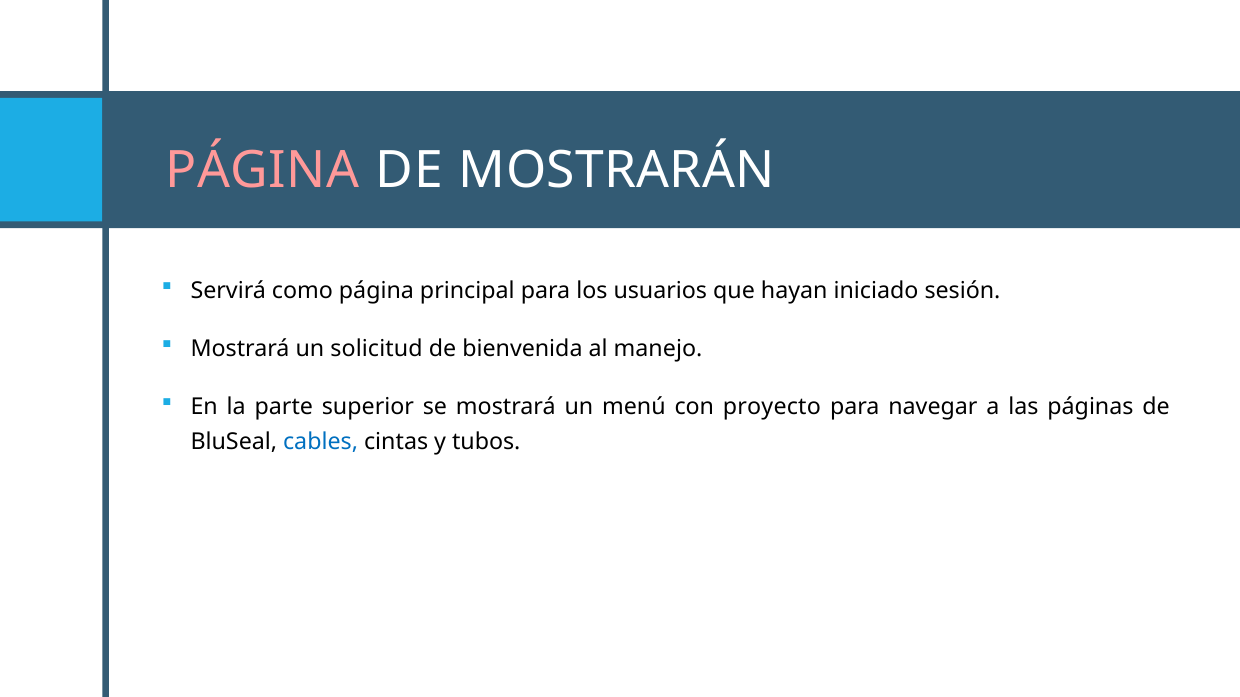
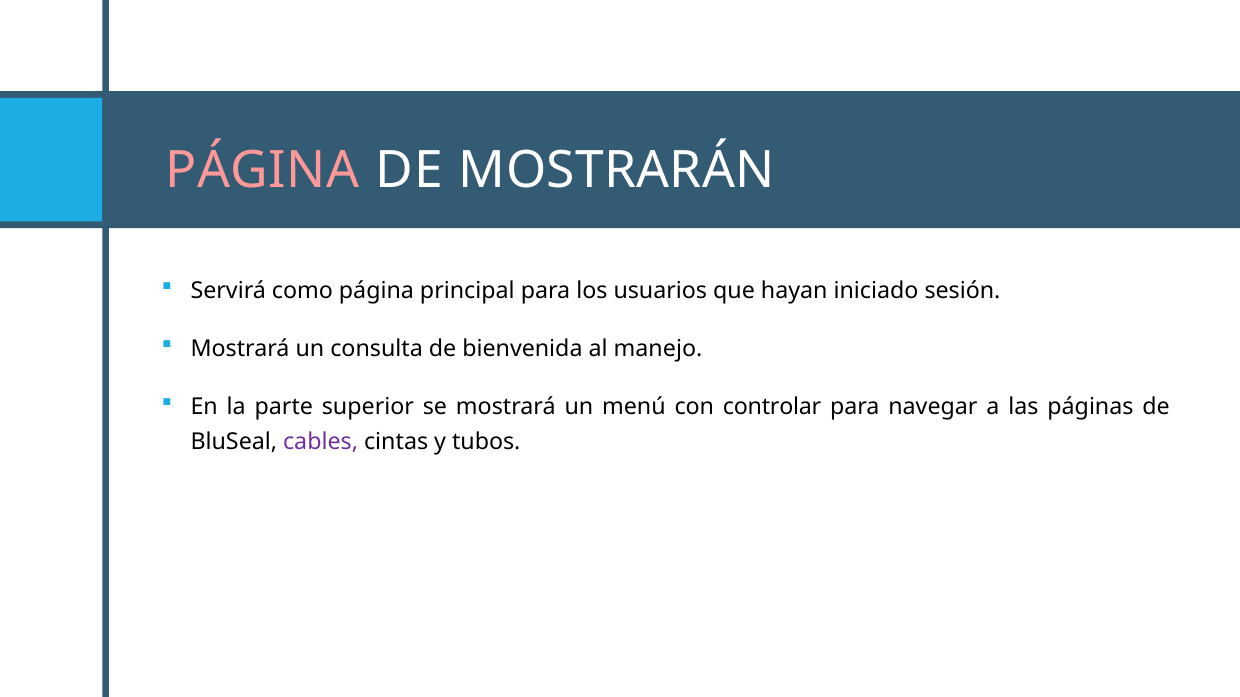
solicitud: solicitud -> consulta
proyecto: proyecto -> controlar
cables colour: blue -> purple
